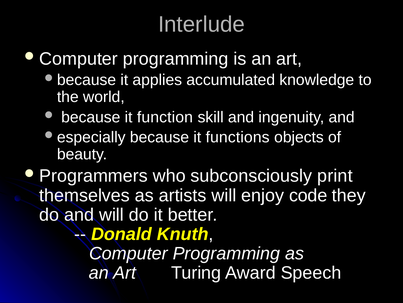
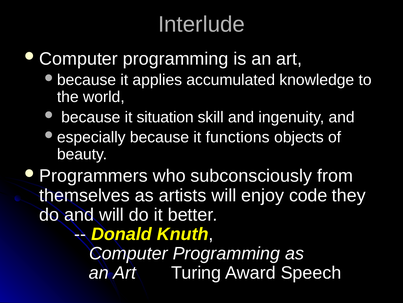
function: function -> situation
print: print -> from
